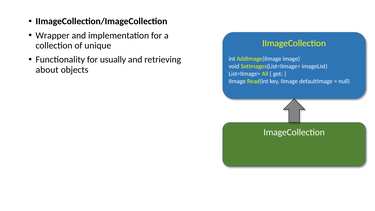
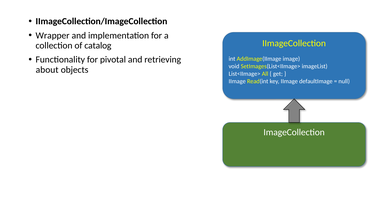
unique: unique -> catalog
usually: usually -> pivotal
